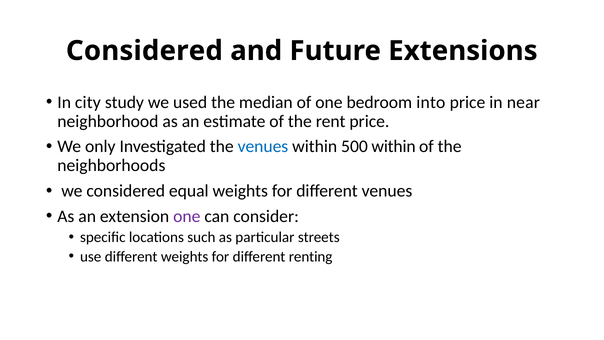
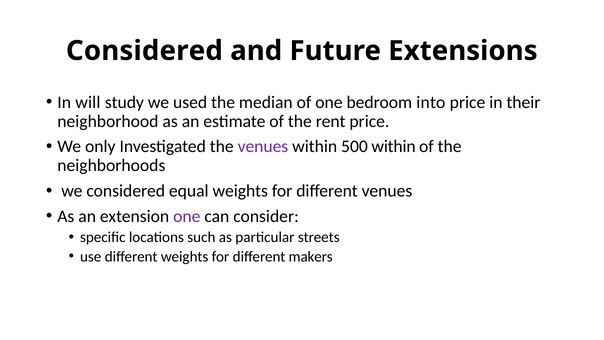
city: city -> will
near: near -> their
venues at (263, 146) colour: blue -> purple
renting: renting -> makers
